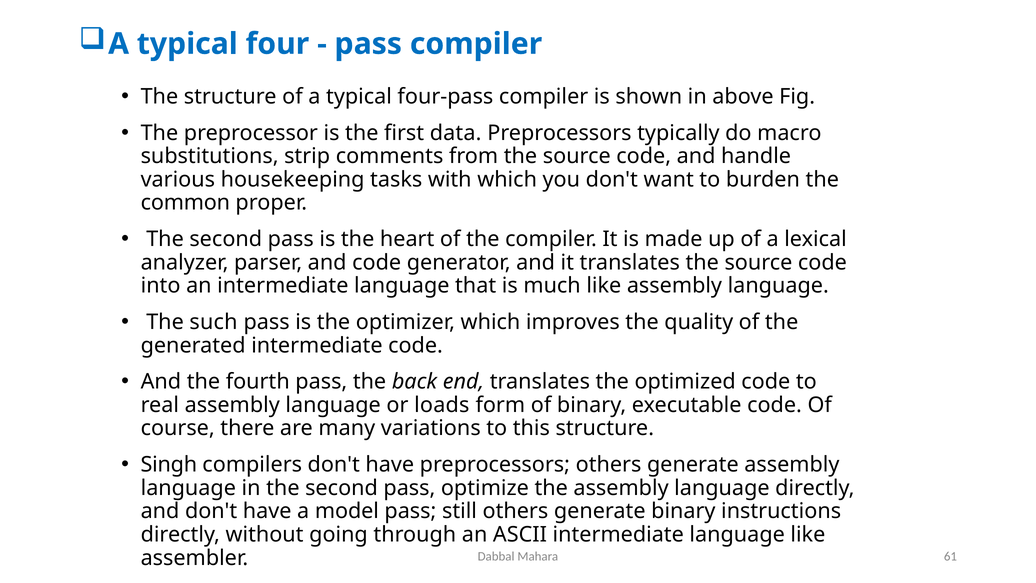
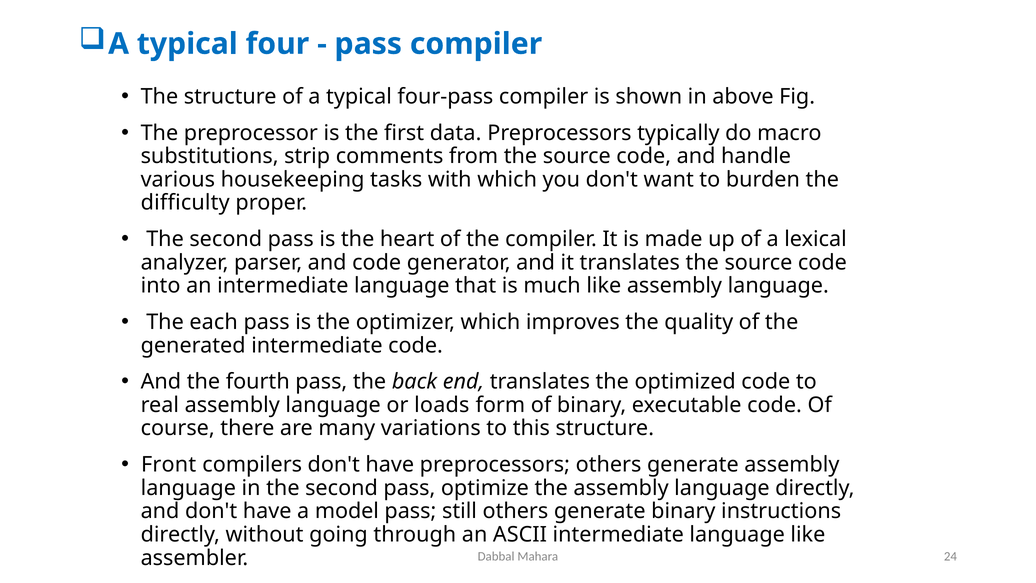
common: common -> difficulty
such: such -> each
Singh: Singh -> Front
61: 61 -> 24
